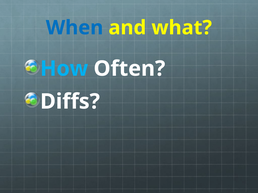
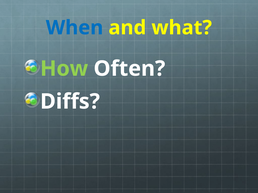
How colour: light blue -> light green
